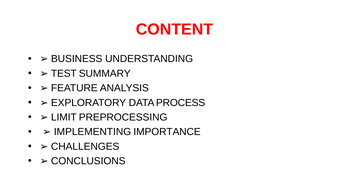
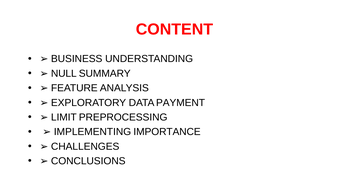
TEST: TEST -> NULL
PROCESS: PROCESS -> PAYMENT
